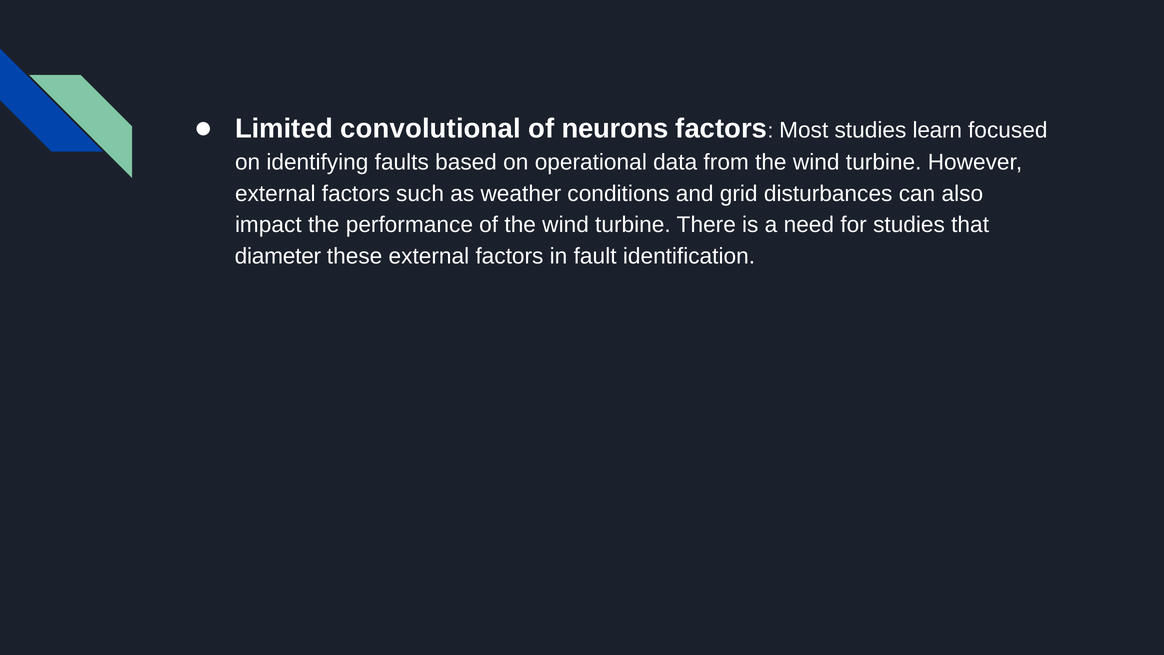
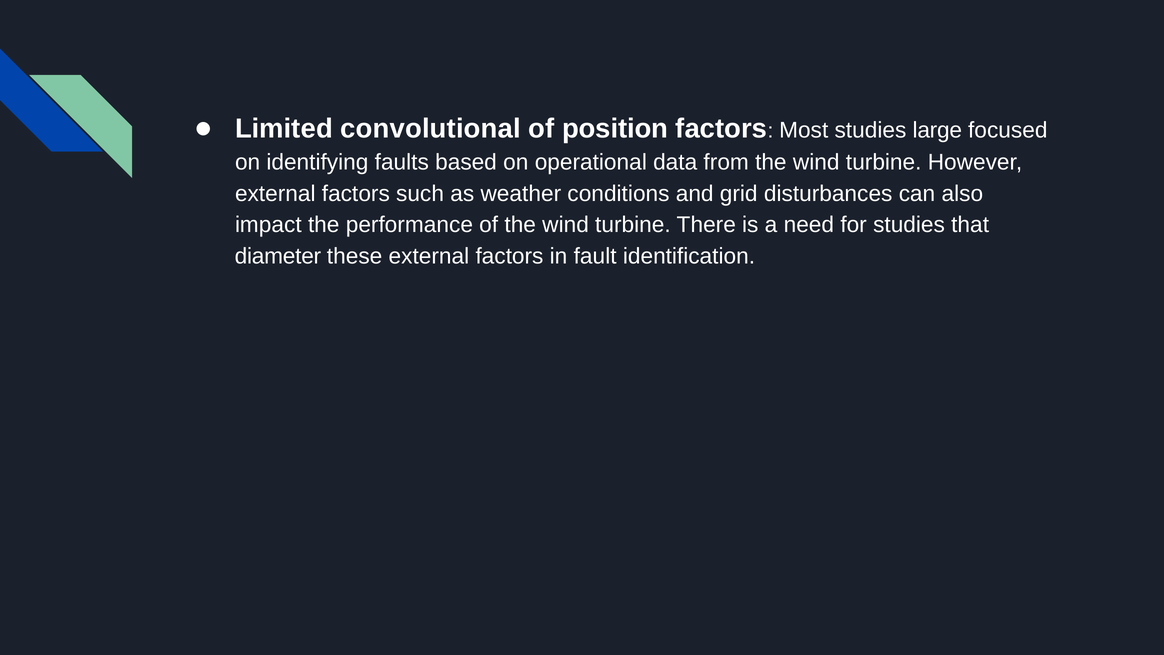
neurons: neurons -> position
learn: learn -> large
